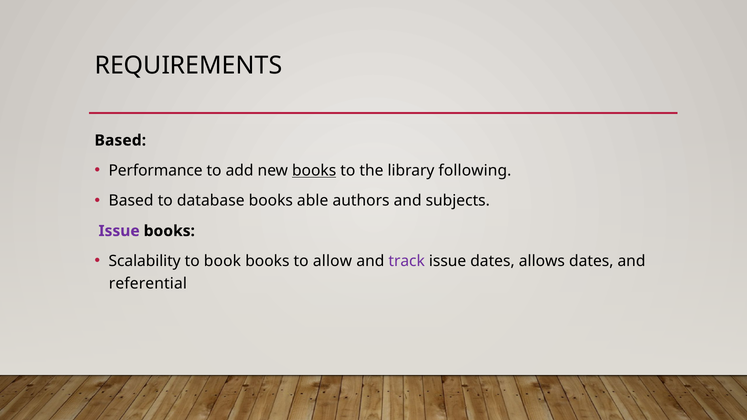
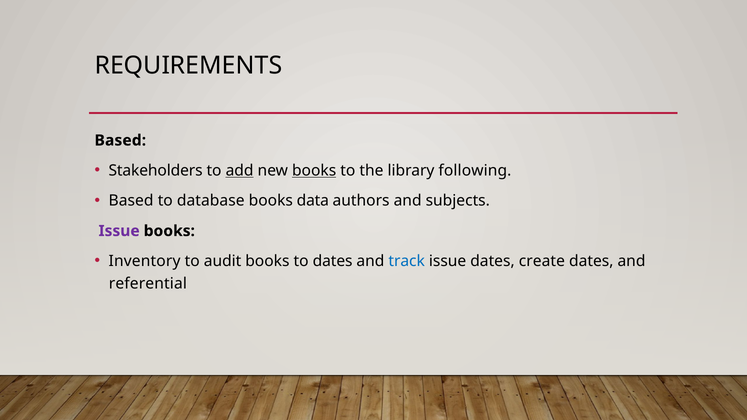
Performance: Performance -> Stakeholders
add underline: none -> present
able: able -> data
Scalability: Scalability -> Inventory
book: book -> audit
to allow: allow -> dates
track colour: purple -> blue
allows: allows -> create
